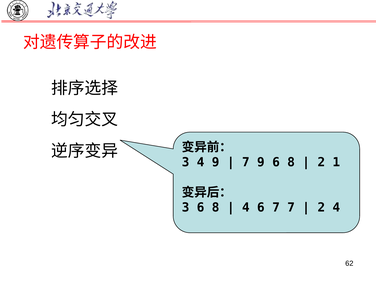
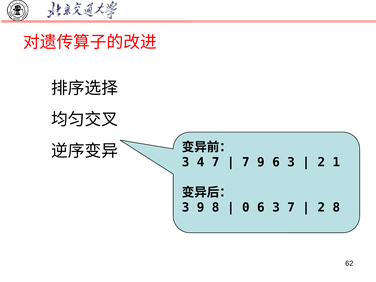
4 9: 9 -> 7
9 6 8: 8 -> 3
3 6: 6 -> 9
4 at (246, 207): 4 -> 0
7 at (276, 207): 7 -> 3
2 4: 4 -> 8
